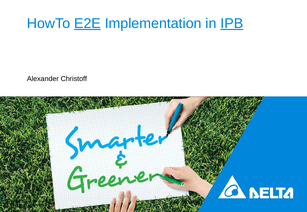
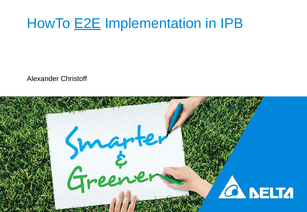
IPB underline: present -> none
